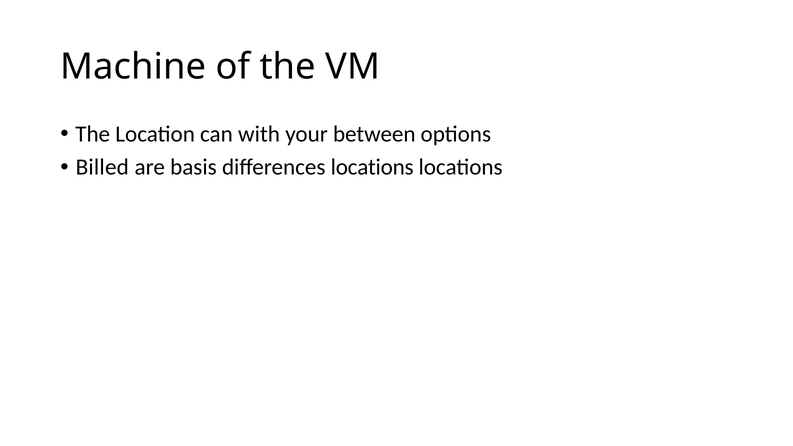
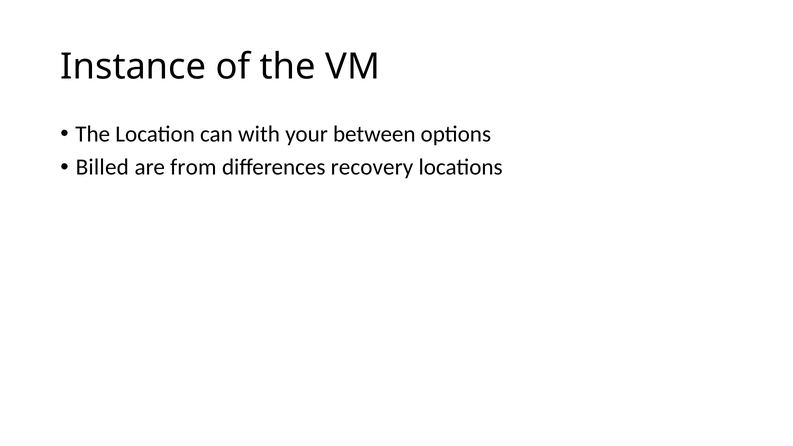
Machine: Machine -> Instance
basis: basis -> from
differences locations: locations -> recovery
